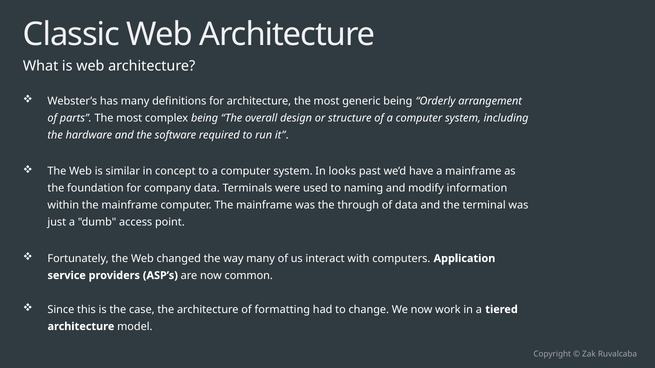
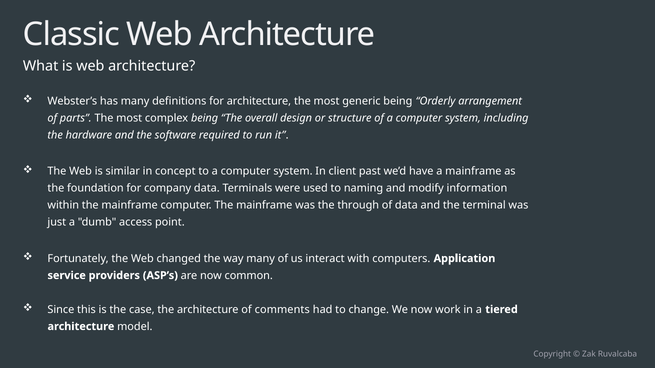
looks: looks -> client
formatting: formatting -> comments
